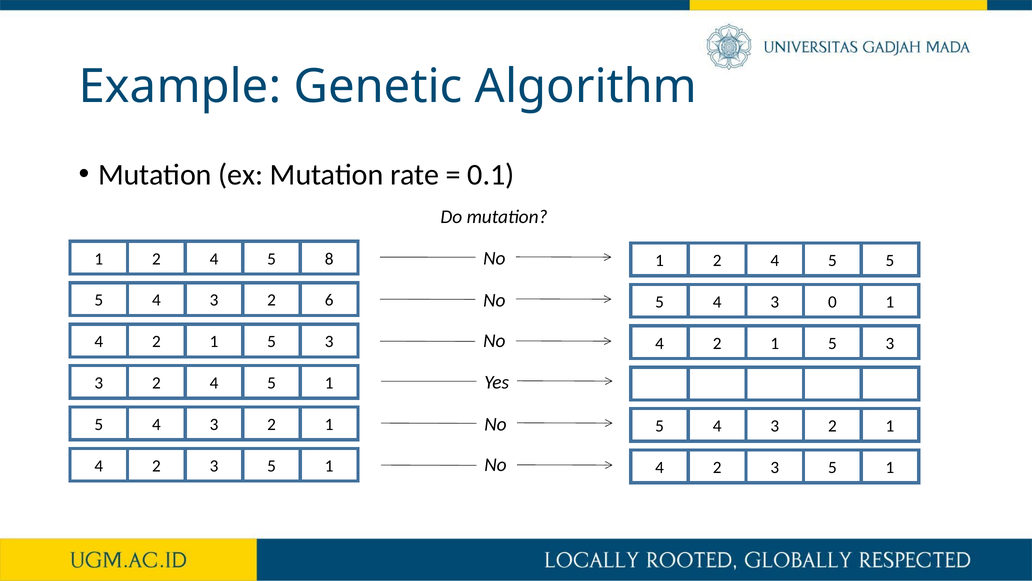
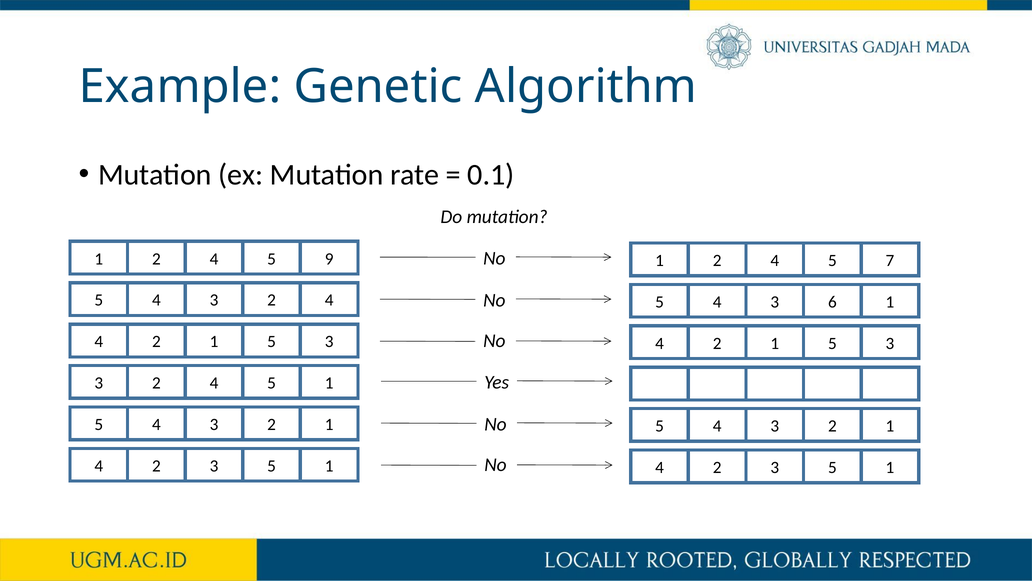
8: 8 -> 9
4 5 5: 5 -> 7
4 3 2 6: 6 -> 4
0: 0 -> 6
